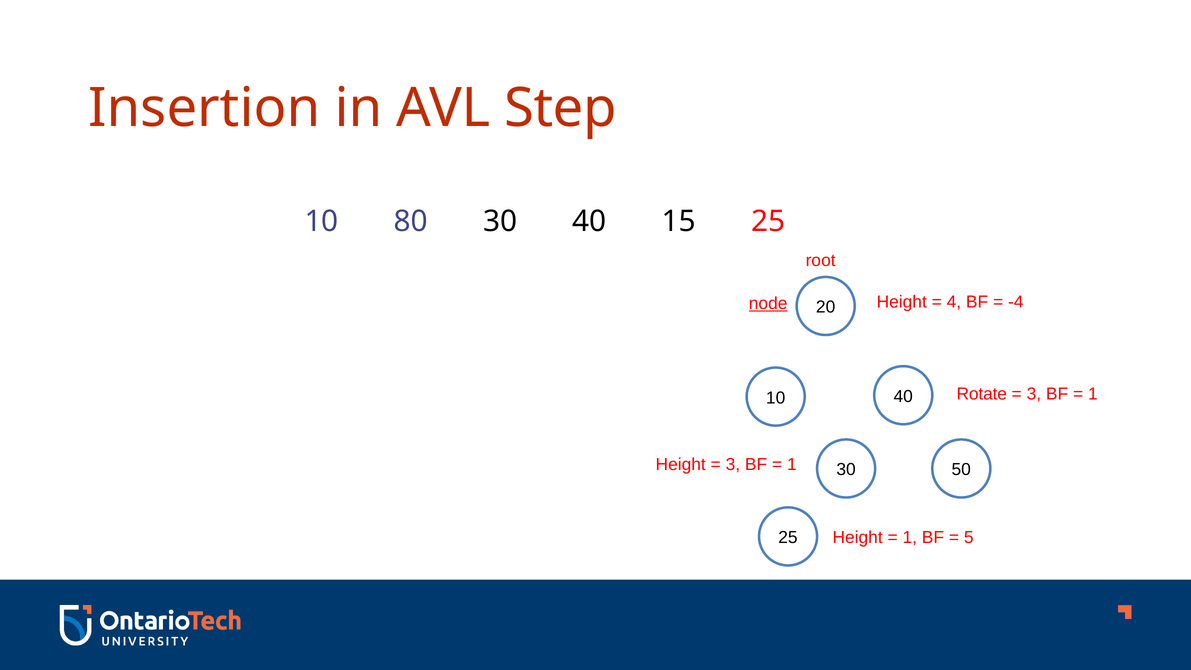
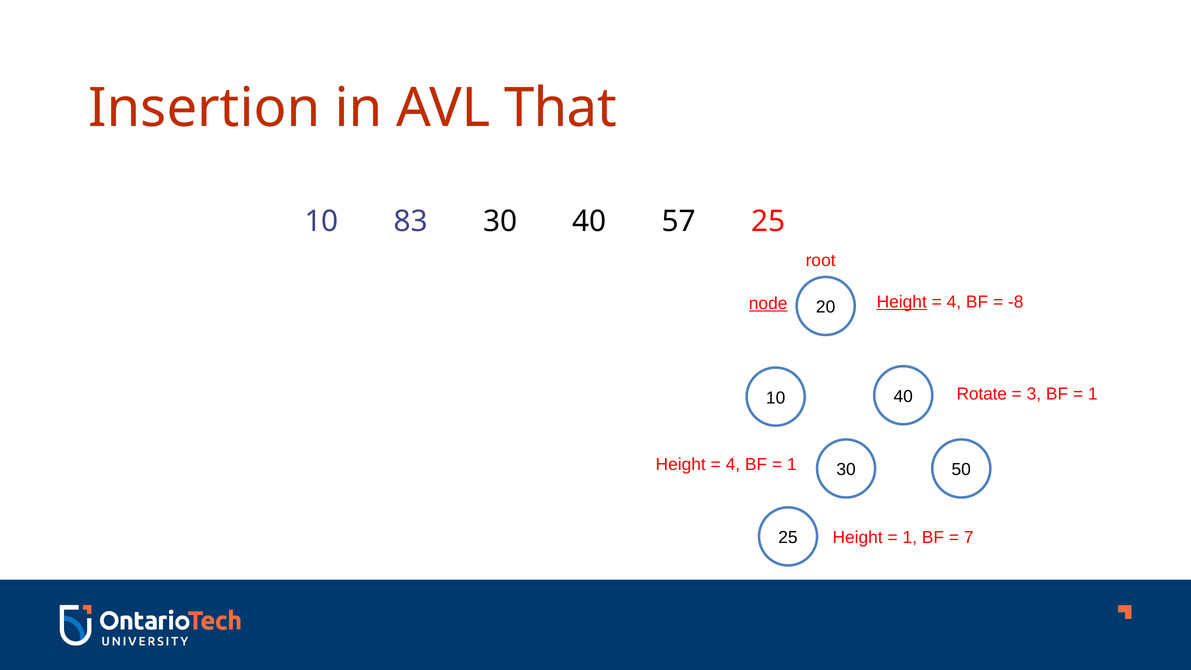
Step: Step -> That
80: 80 -> 83
15: 15 -> 57
Height at (902, 302) underline: none -> present
-4: -4 -> -8
3 at (733, 465): 3 -> 4
5: 5 -> 7
